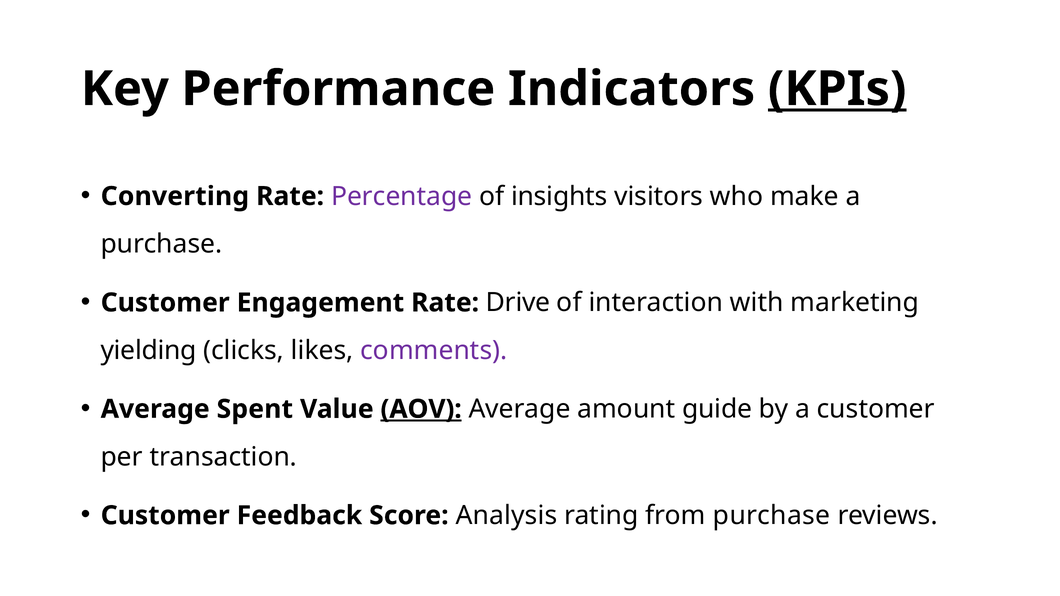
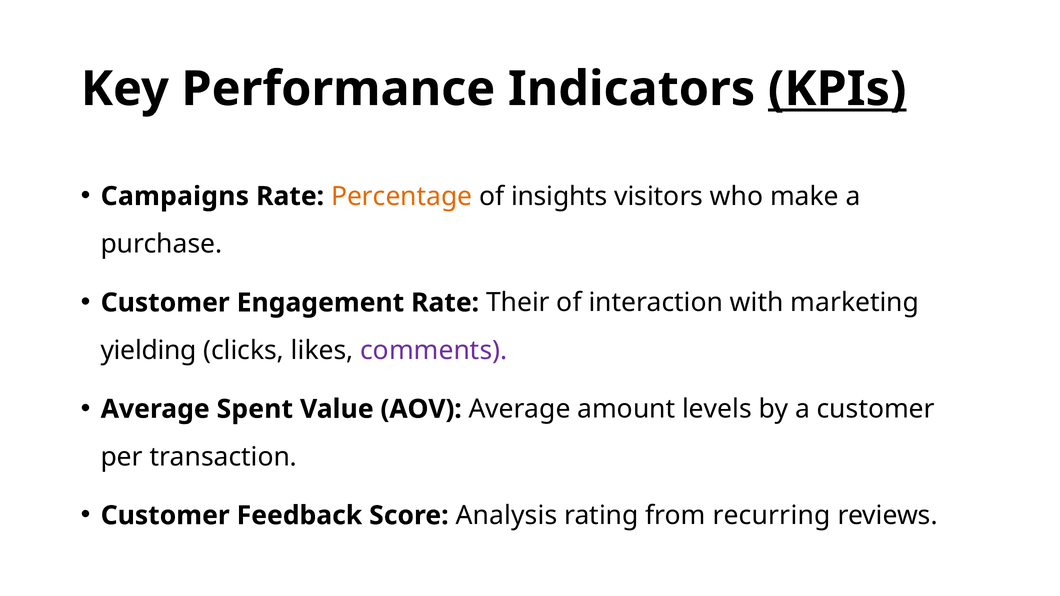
Converting: Converting -> Campaigns
Percentage colour: purple -> orange
Drive: Drive -> Their
AOV underline: present -> none
guide: guide -> levels
from purchase: purchase -> recurring
